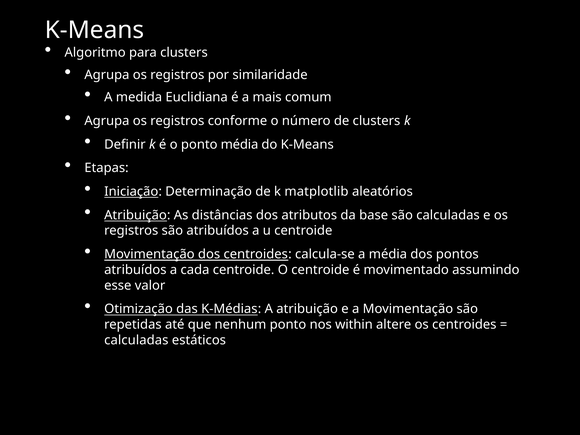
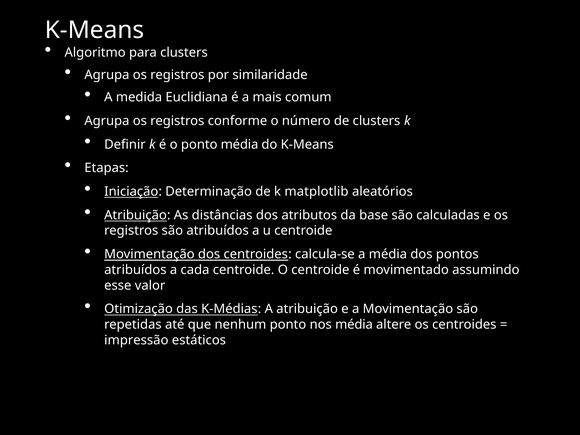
nos within: within -> média
calculadas at (136, 340): calculadas -> impressão
